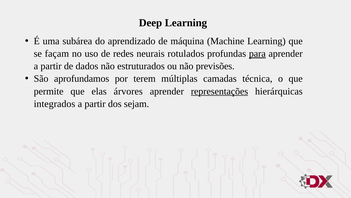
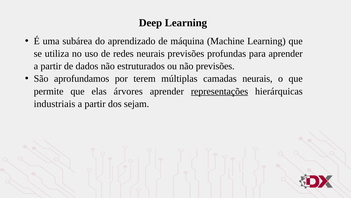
façam: façam -> utiliza
neurais rotulados: rotulados -> previsões
para underline: present -> none
camadas técnica: técnica -> neurais
integrados: integrados -> industriais
